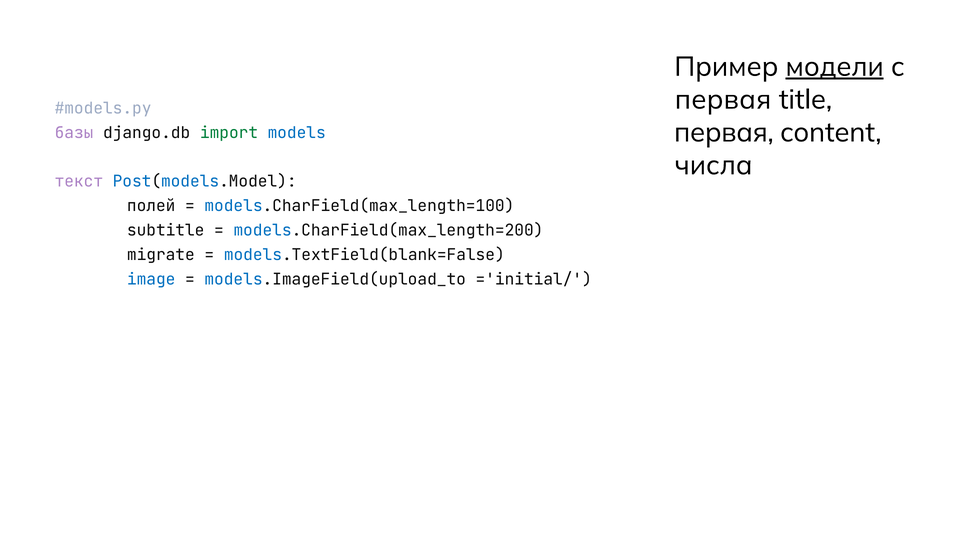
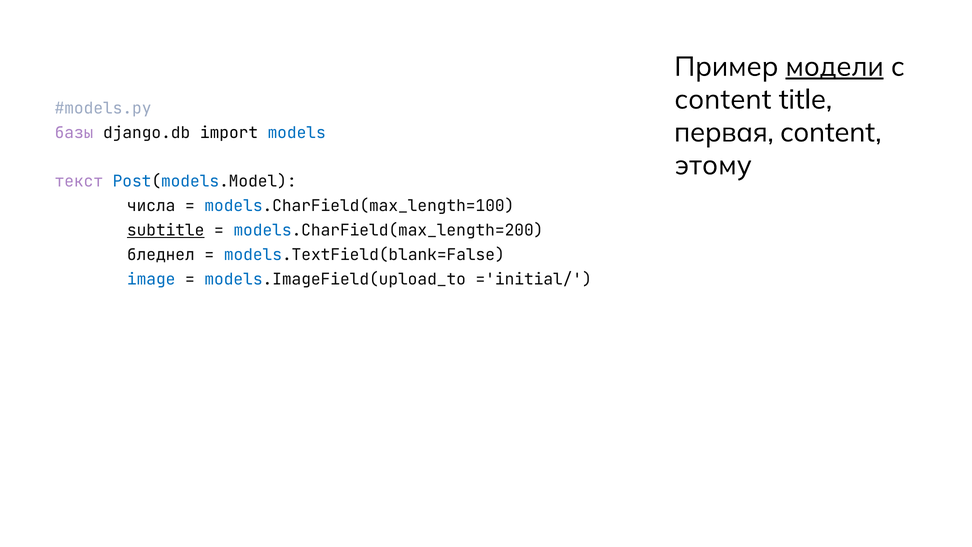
первая at (723, 100): первая -> content
import colour: green -> black
числа: числа -> этому
полей: полей -> числа
subtitle underline: none -> present
migrate: migrate -> бледнел
